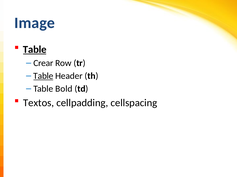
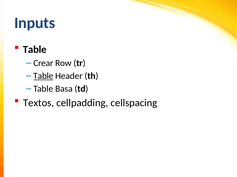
Image: Image -> Inputs
Table at (35, 50) underline: present -> none
Bold: Bold -> Basa
